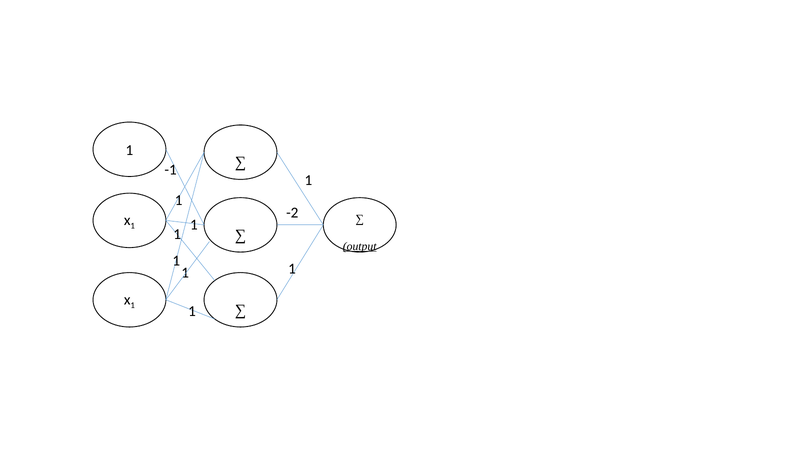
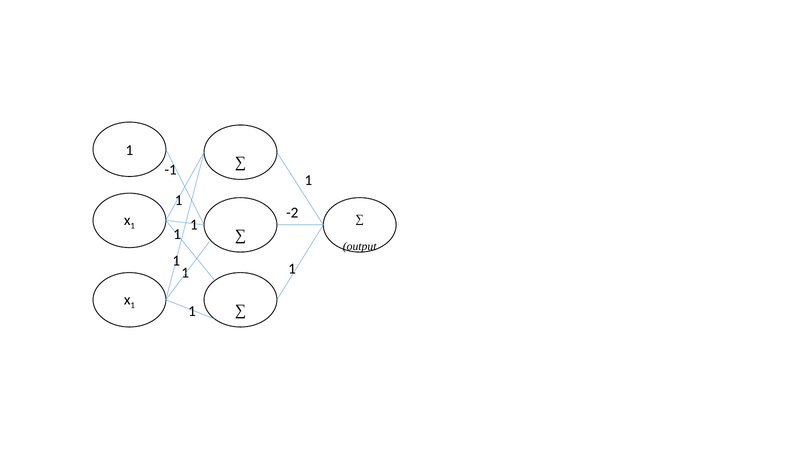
output underline: present -> none
